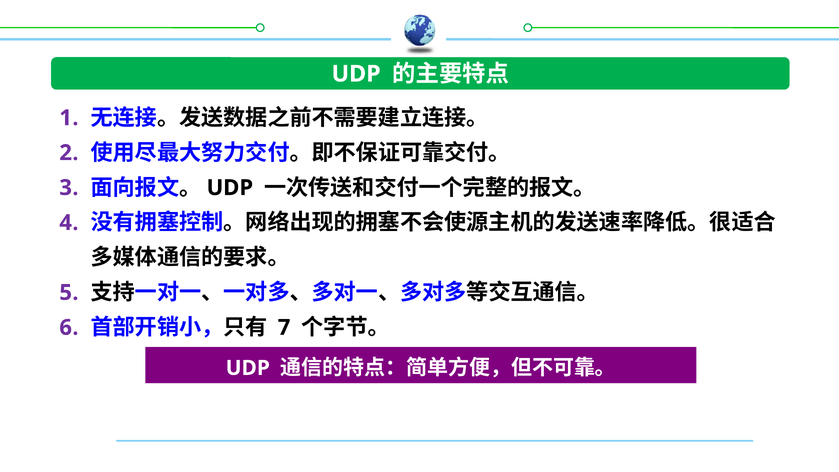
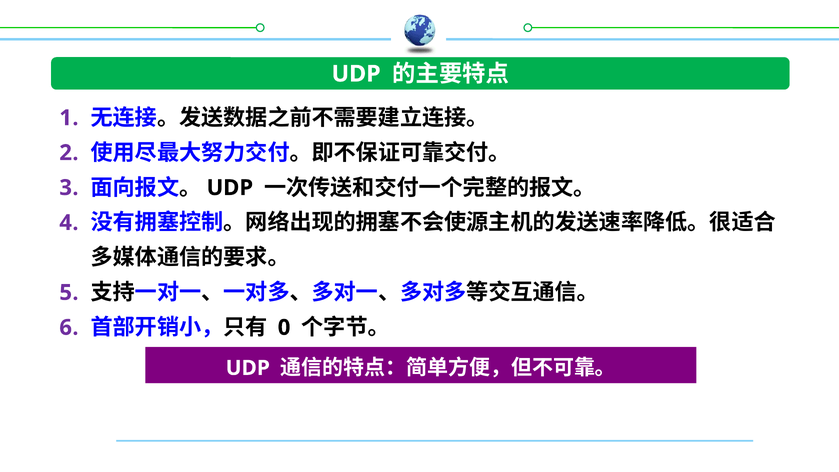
7: 7 -> 0
